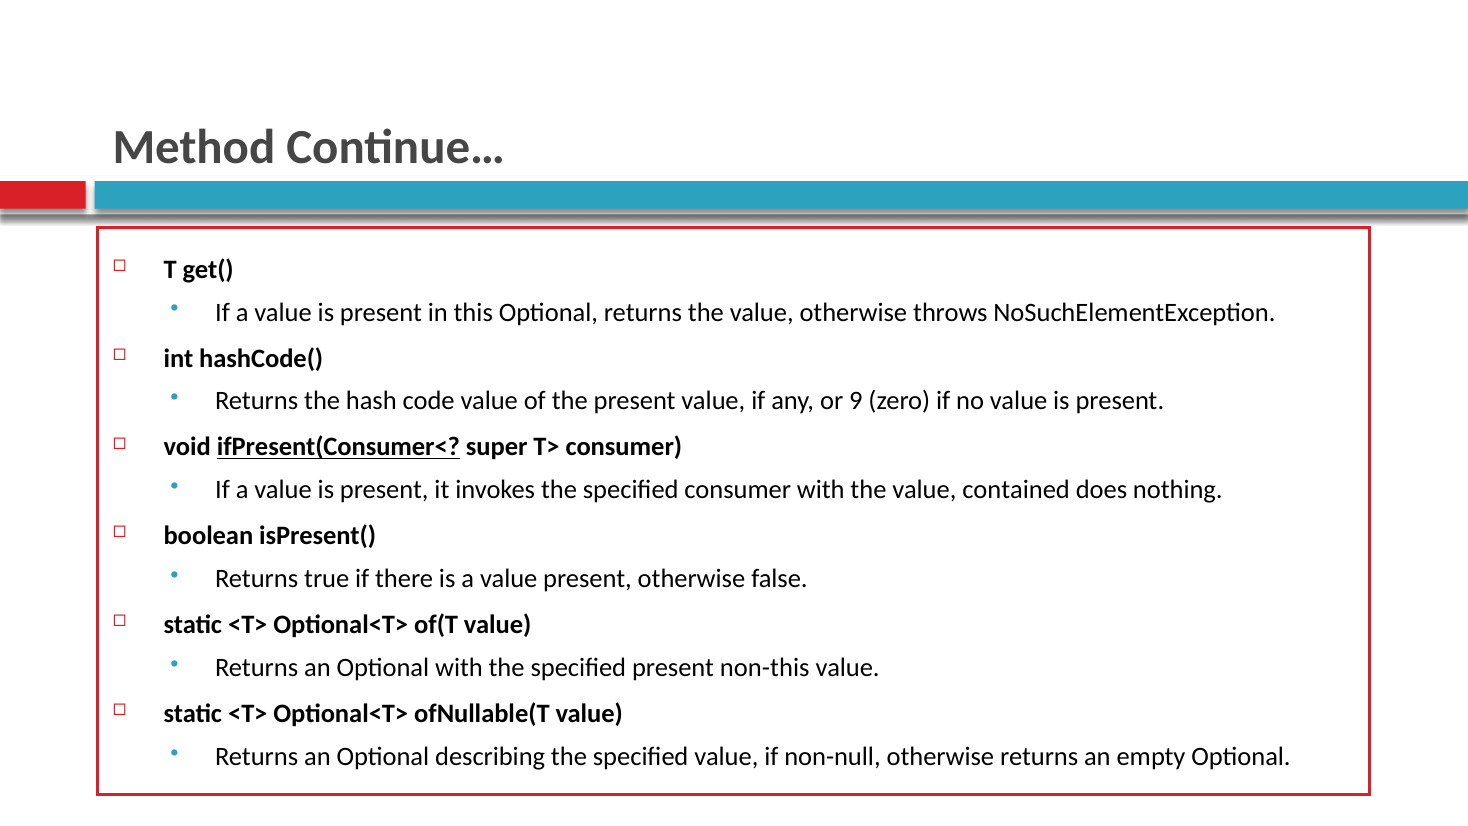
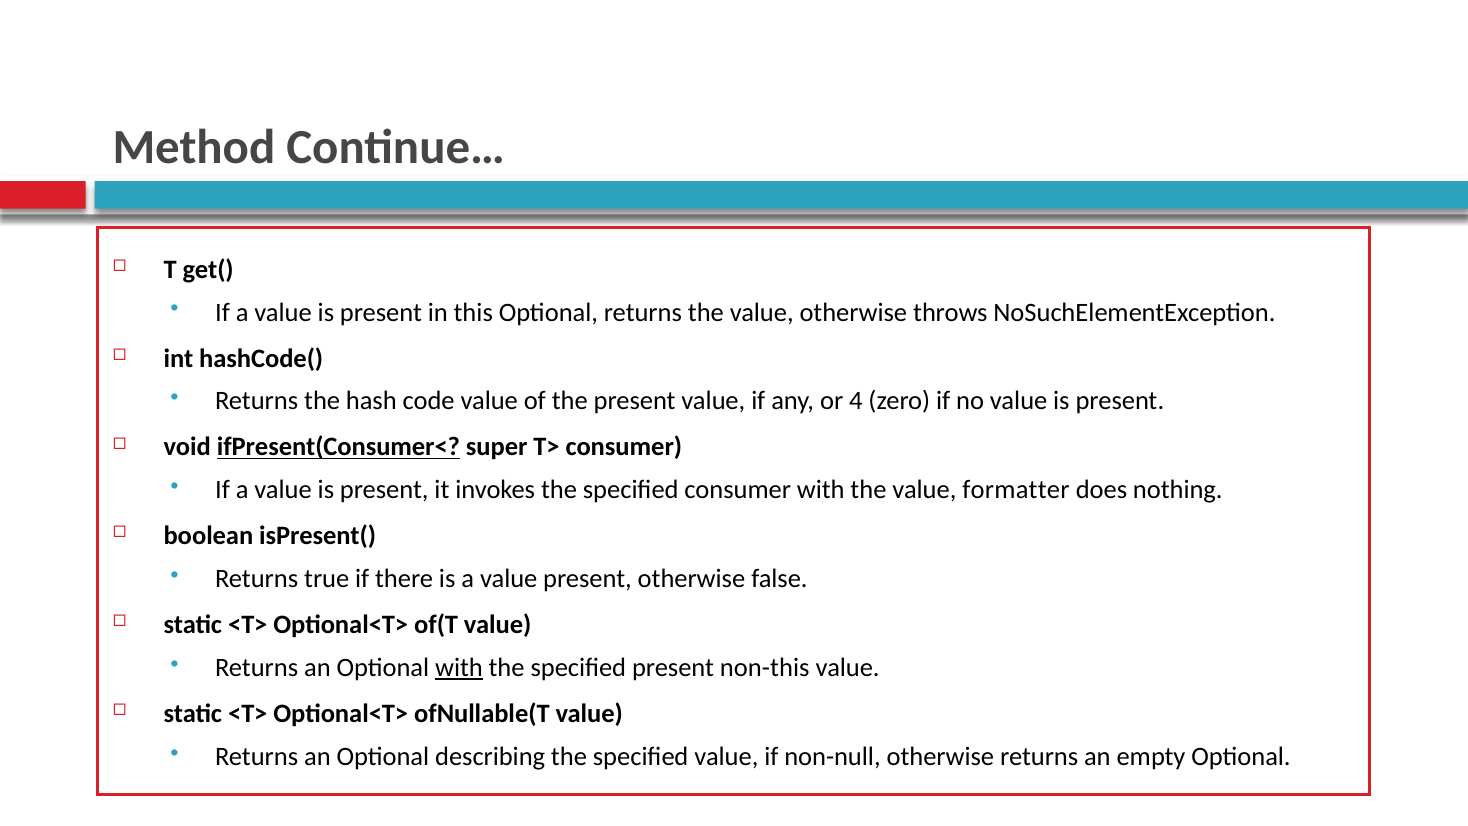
9: 9 -> 4
contained: contained -> formatter
with at (459, 668) underline: none -> present
